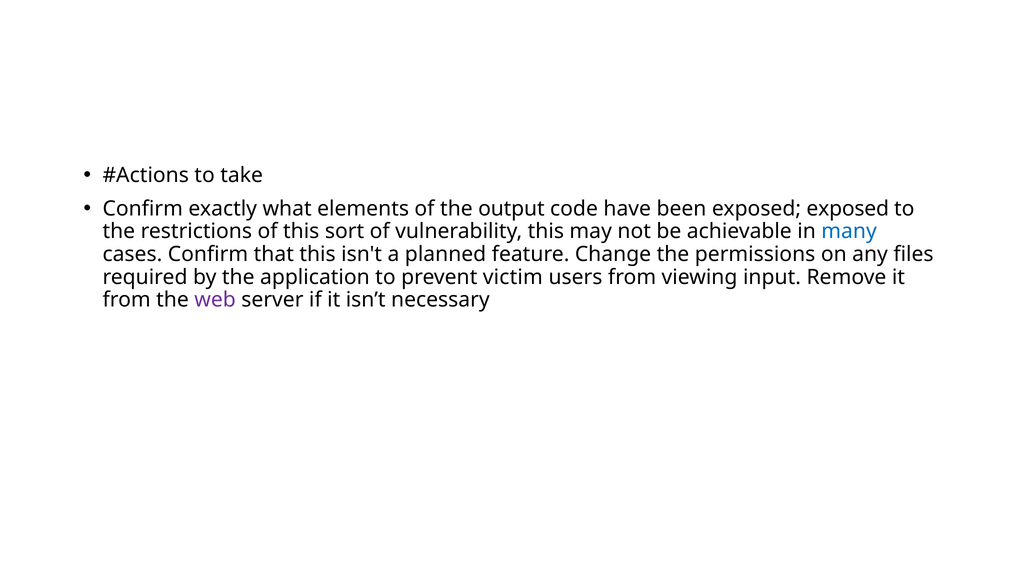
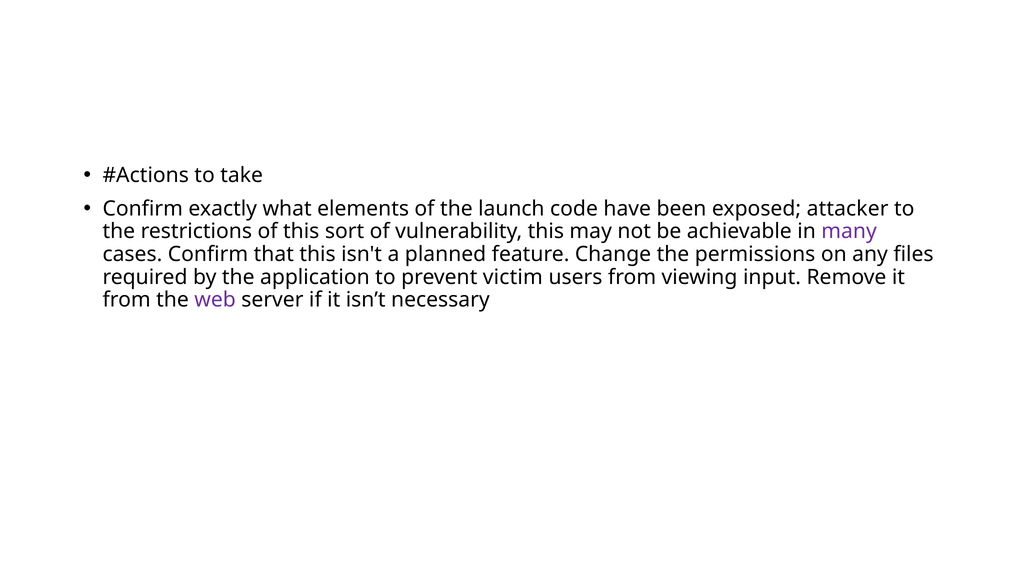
output: output -> launch
exposed exposed: exposed -> attacker
many colour: blue -> purple
